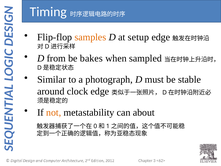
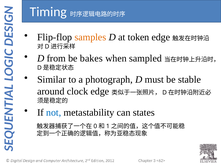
setup: setup -> token
not colour: orange -> blue
about: about -> states
